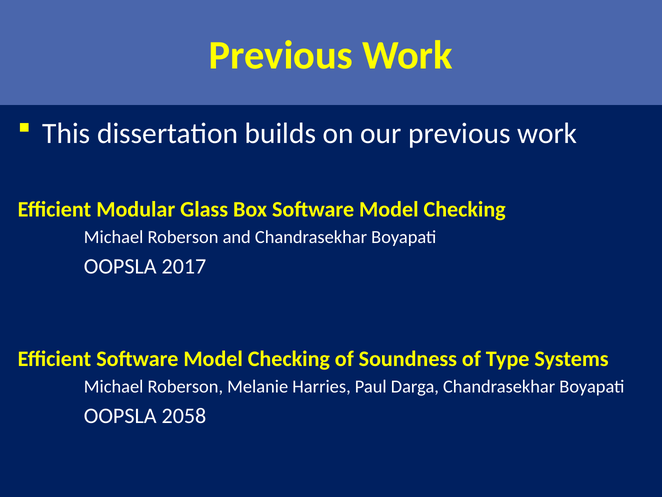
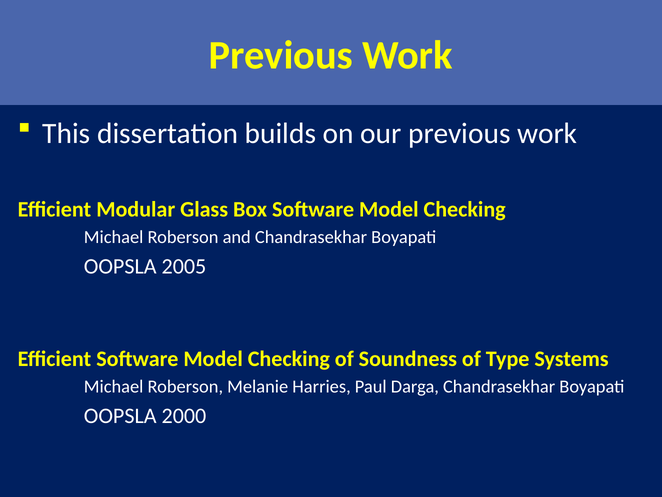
2017: 2017 -> 2005
2058: 2058 -> 2000
